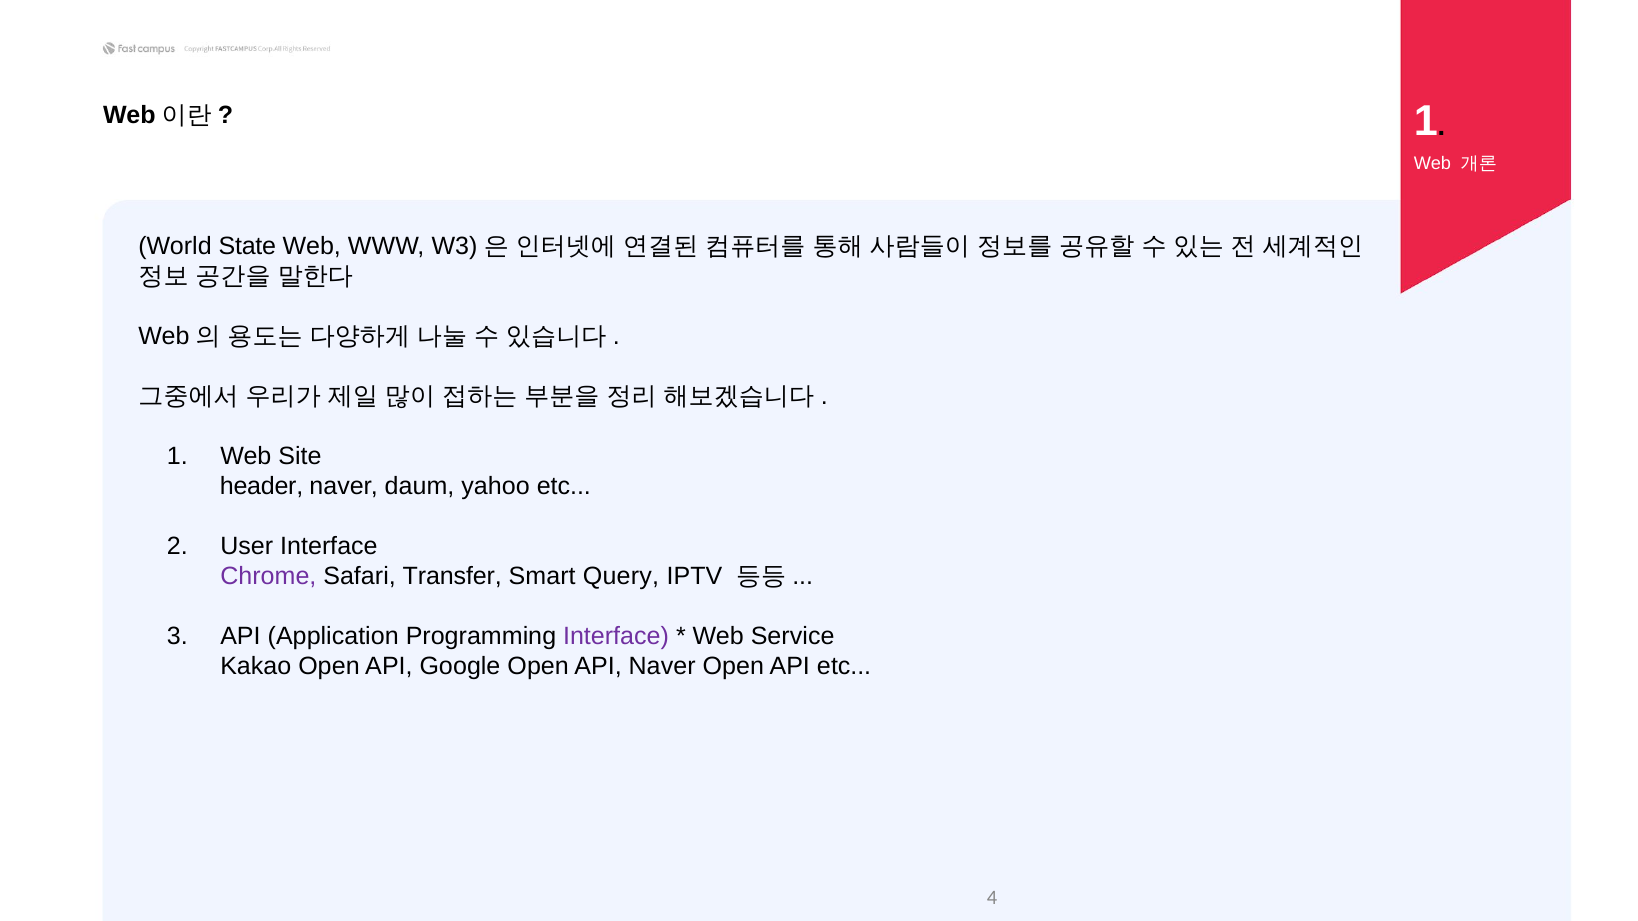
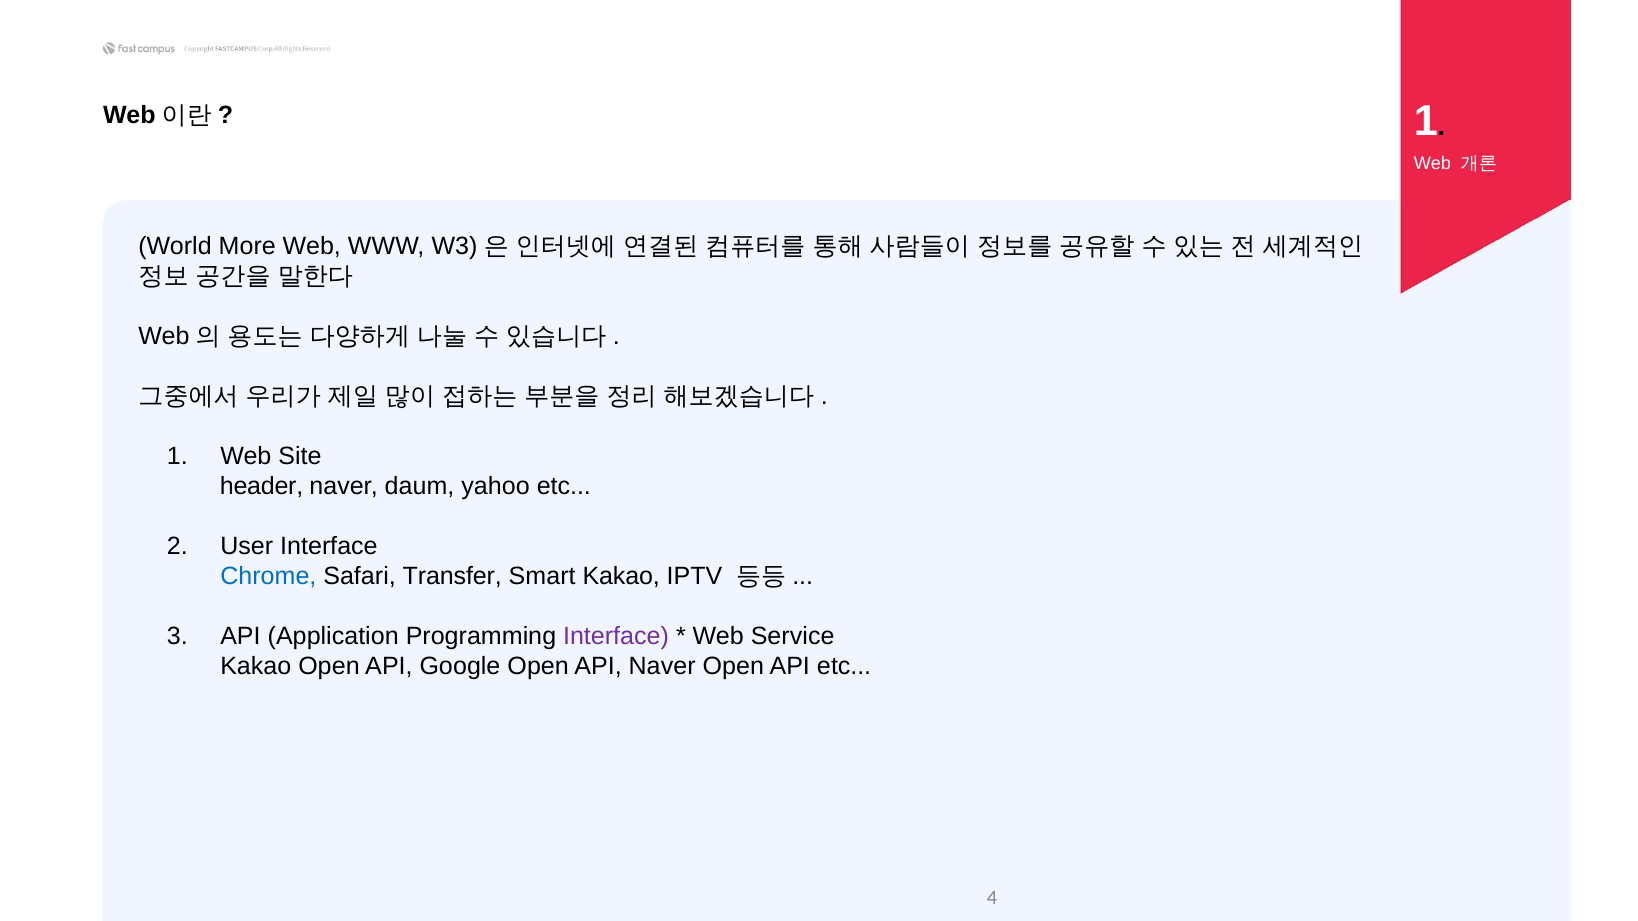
State: State -> More
Chrome colour: purple -> blue
Smart Query: Query -> Kakao
